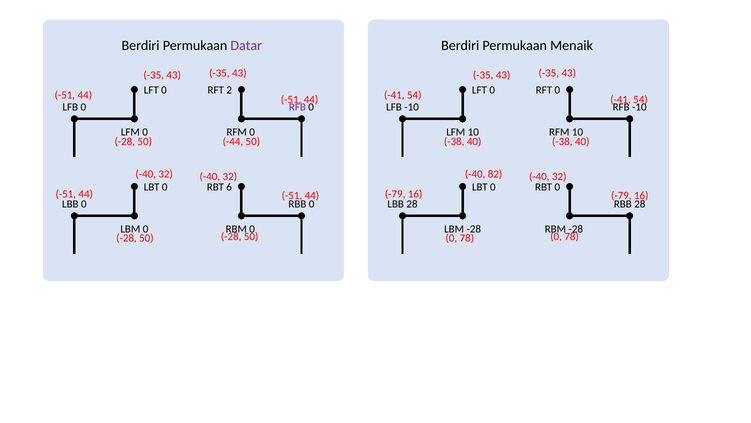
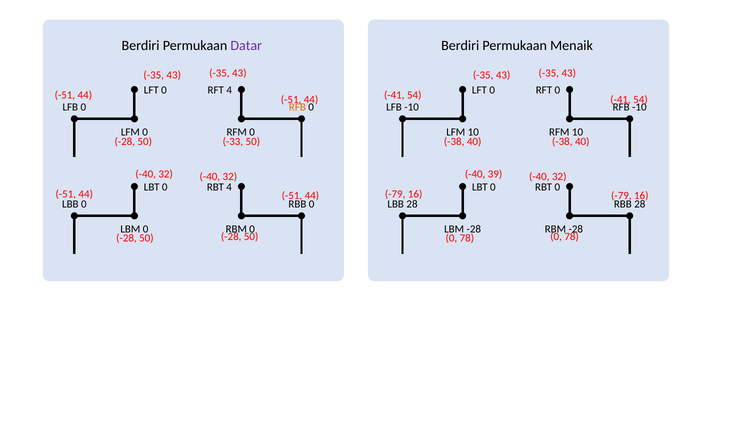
RFT 2: 2 -> 4
RFB at (297, 107) colour: purple -> orange
-44: -44 -> -33
82: 82 -> 39
RBT 6: 6 -> 4
